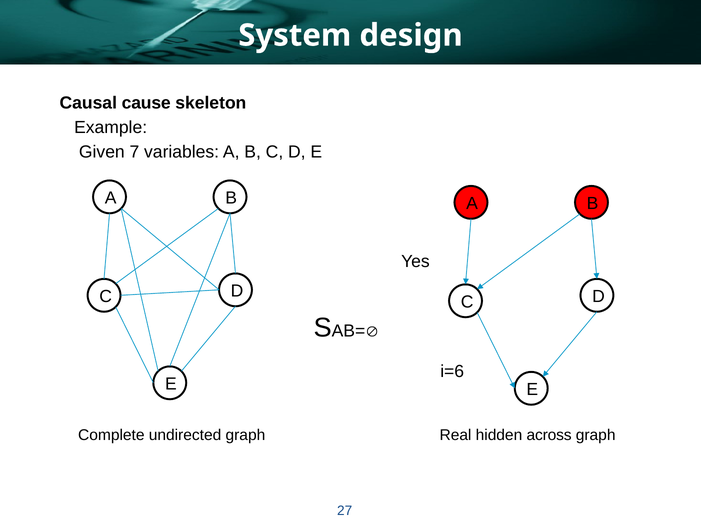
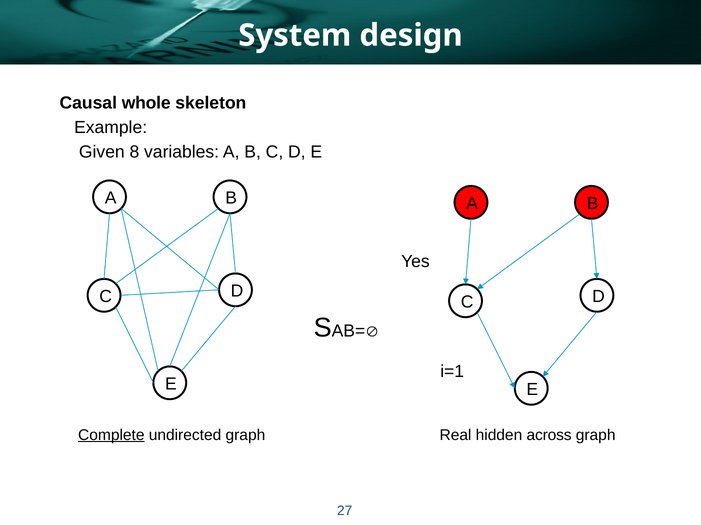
cause: cause -> whole
7: 7 -> 8
i=6: i=6 -> i=1
Complete underline: none -> present
